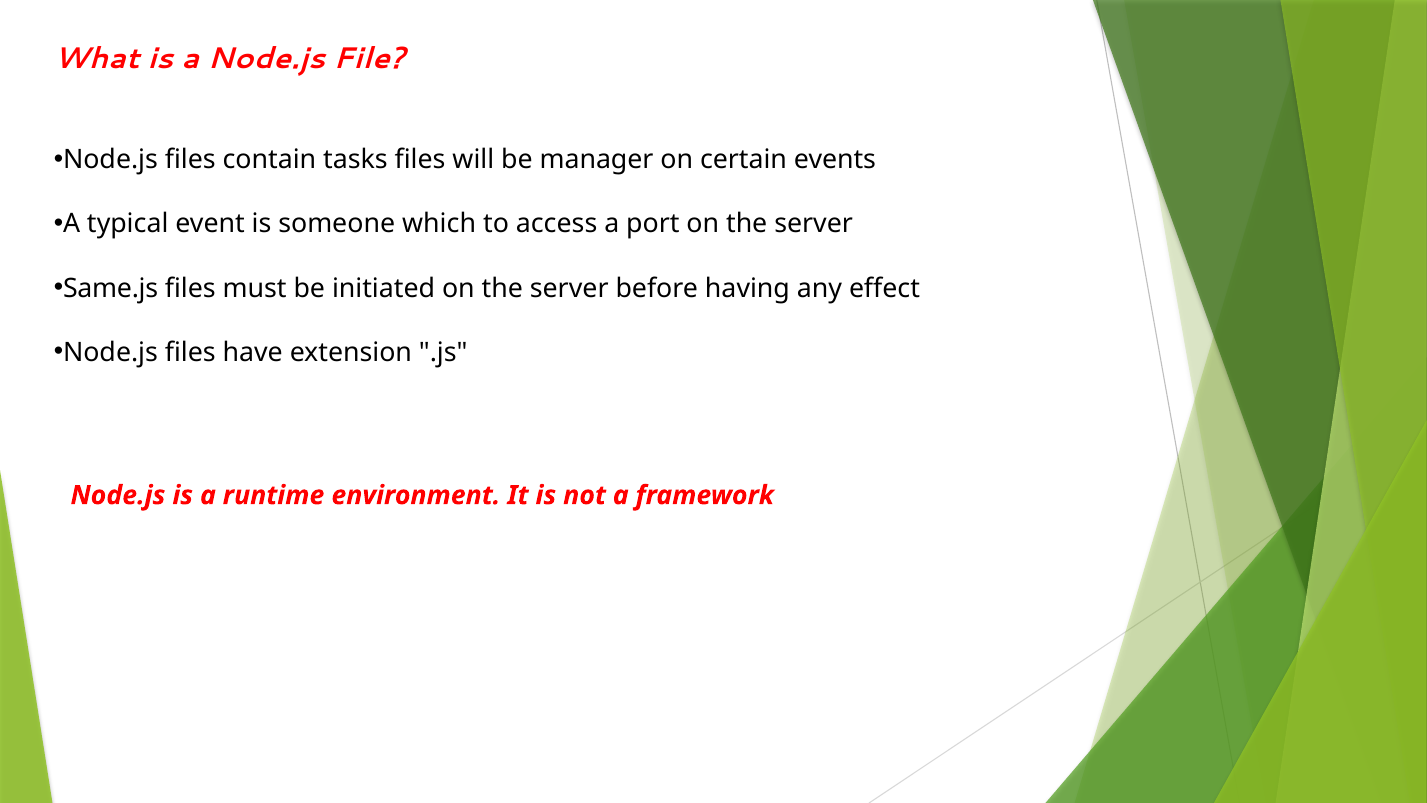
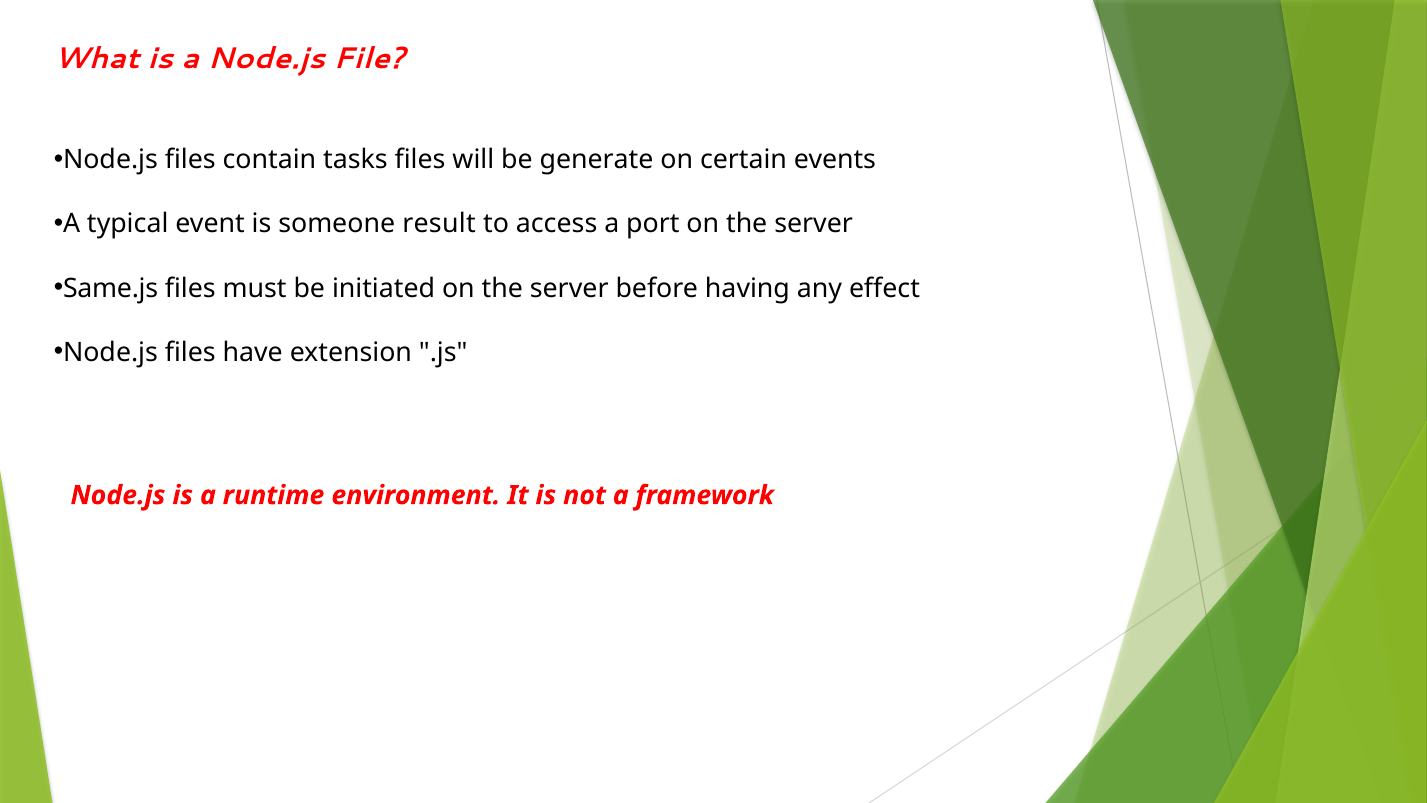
manager: manager -> generate
which: which -> result
